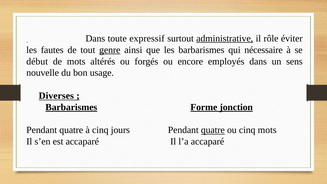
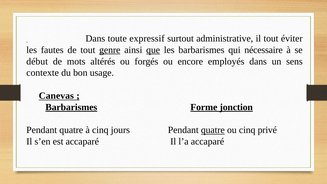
administrative underline: present -> none
il rôle: rôle -> tout
que underline: none -> present
nouvelle: nouvelle -> contexte
Diverses: Diverses -> Canevas
cinq mots: mots -> privé
